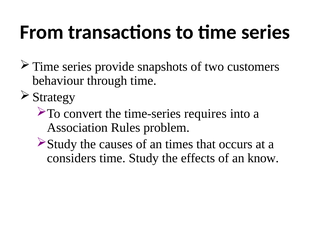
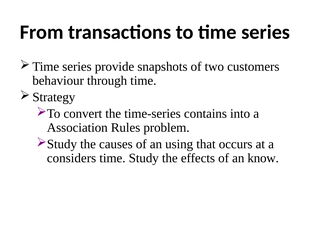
requires: requires -> contains
times: times -> using
